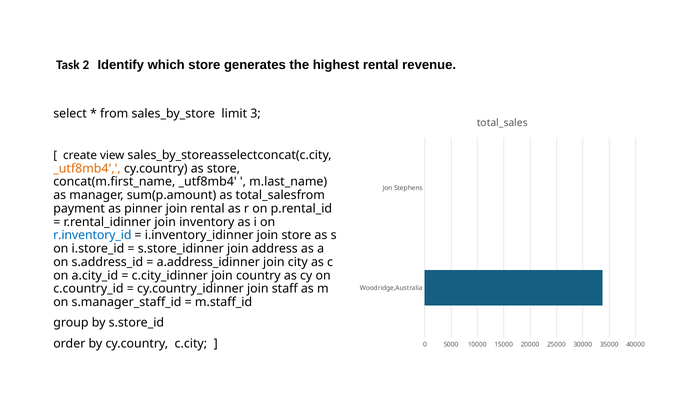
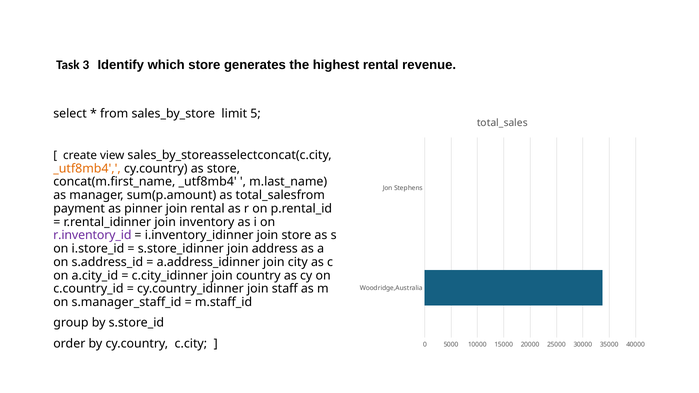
2: 2 -> 3
3: 3 -> 5
r.inventory_id colour: blue -> purple
